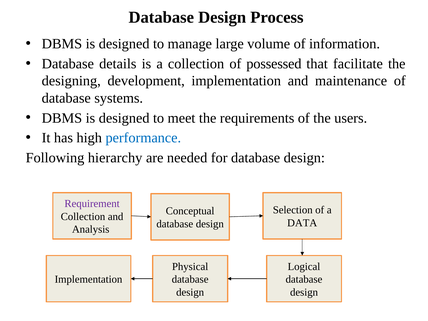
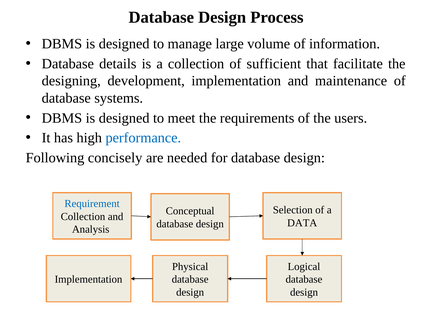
possessed: possessed -> sufficient
hierarchy: hierarchy -> concisely
Requirement colour: purple -> blue
